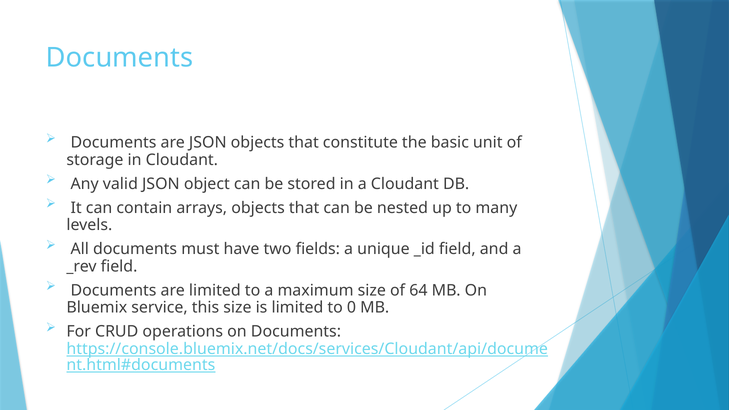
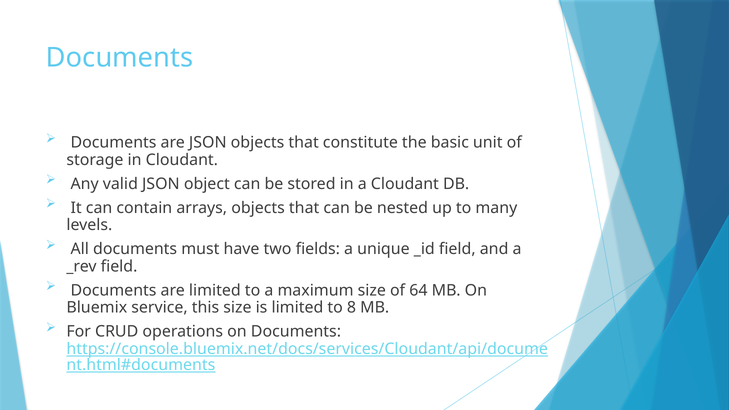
0: 0 -> 8
